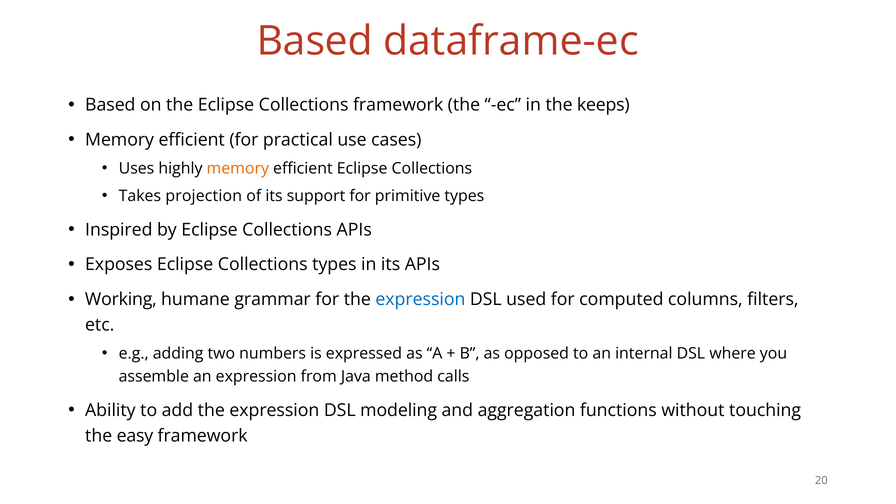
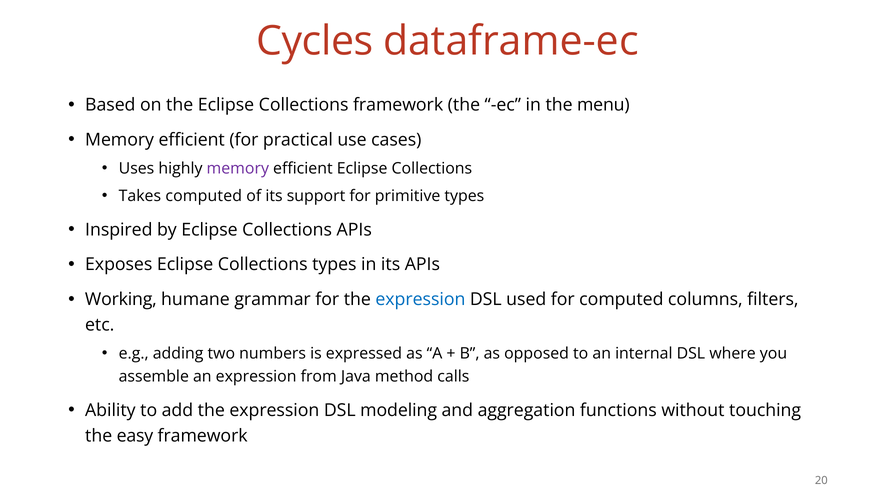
Based at (315, 41): Based -> Cycles
keeps: keeps -> menu
memory at (238, 168) colour: orange -> purple
Takes projection: projection -> computed
